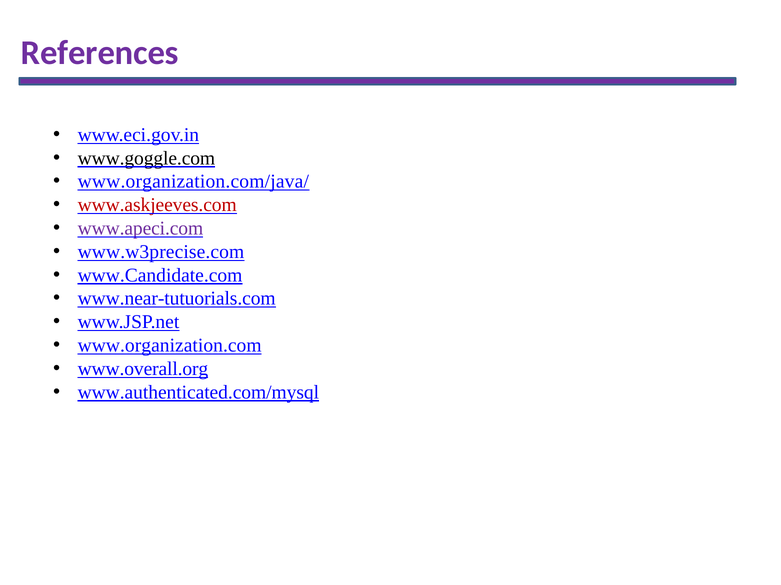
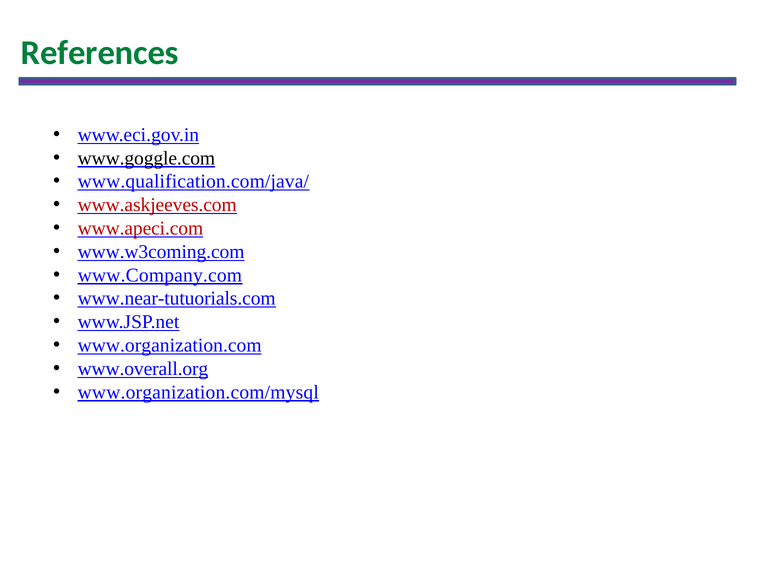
References colour: purple -> green
www.organization.com/java/: www.organization.com/java/ -> www.qualification.com/java/
www.apeci.com colour: purple -> red
www.w3precise.com: www.w3precise.com -> www.w3coming.com
www.Candidate.com: www.Candidate.com -> www.Company.com
www.authenticated.com/mysql: www.authenticated.com/mysql -> www.organization.com/mysql
